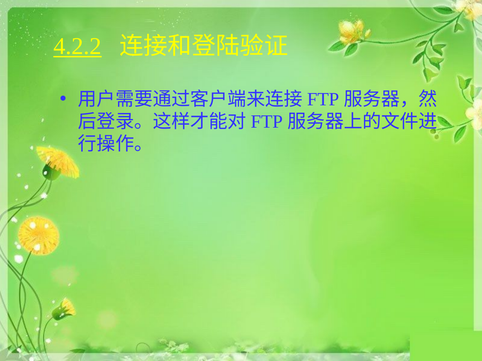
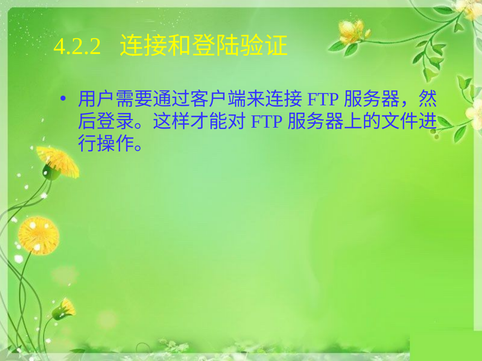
4.2.2 underline: present -> none
